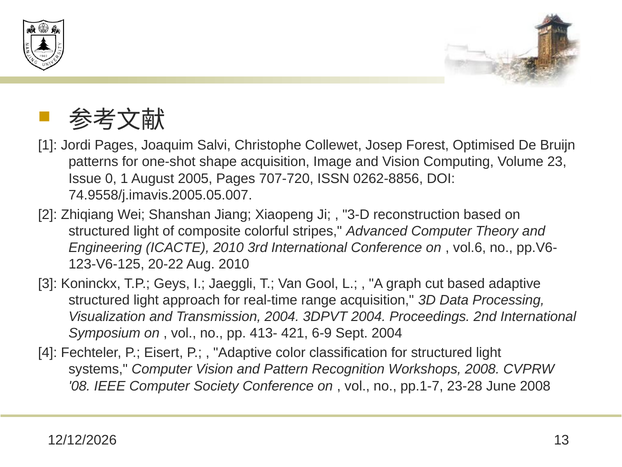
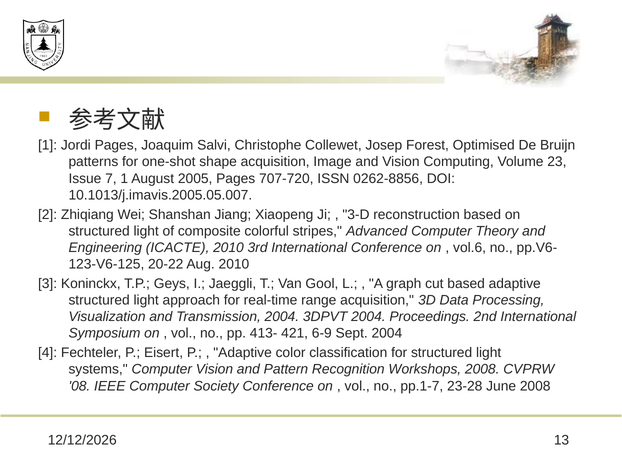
0: 0 -> 7
74.9558/j.imavis.2005.05.007: 74.9558/j.imavis.2005.05.007 -> 10.1013/j.imavis.2005.05.007
